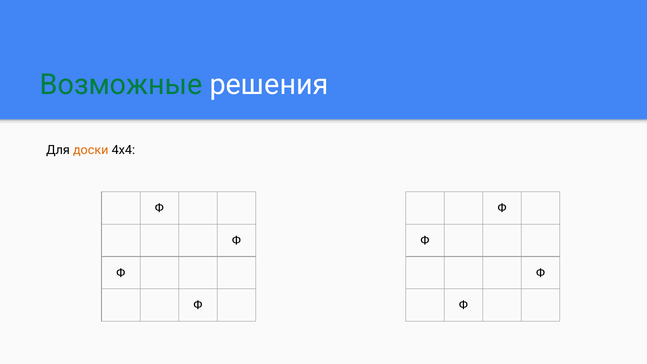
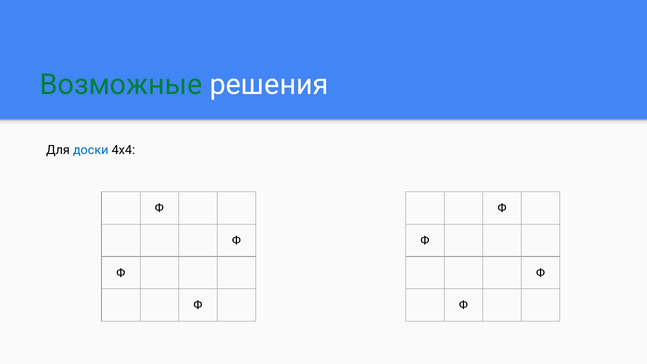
доски colour: orange -> blue
